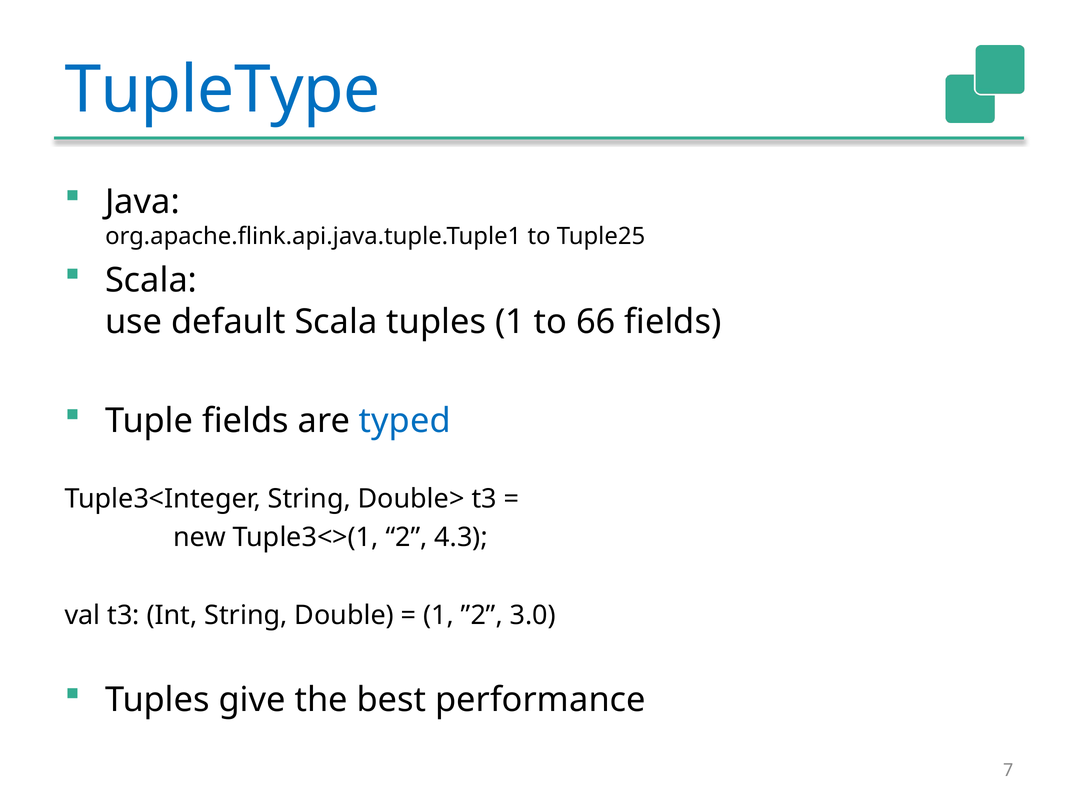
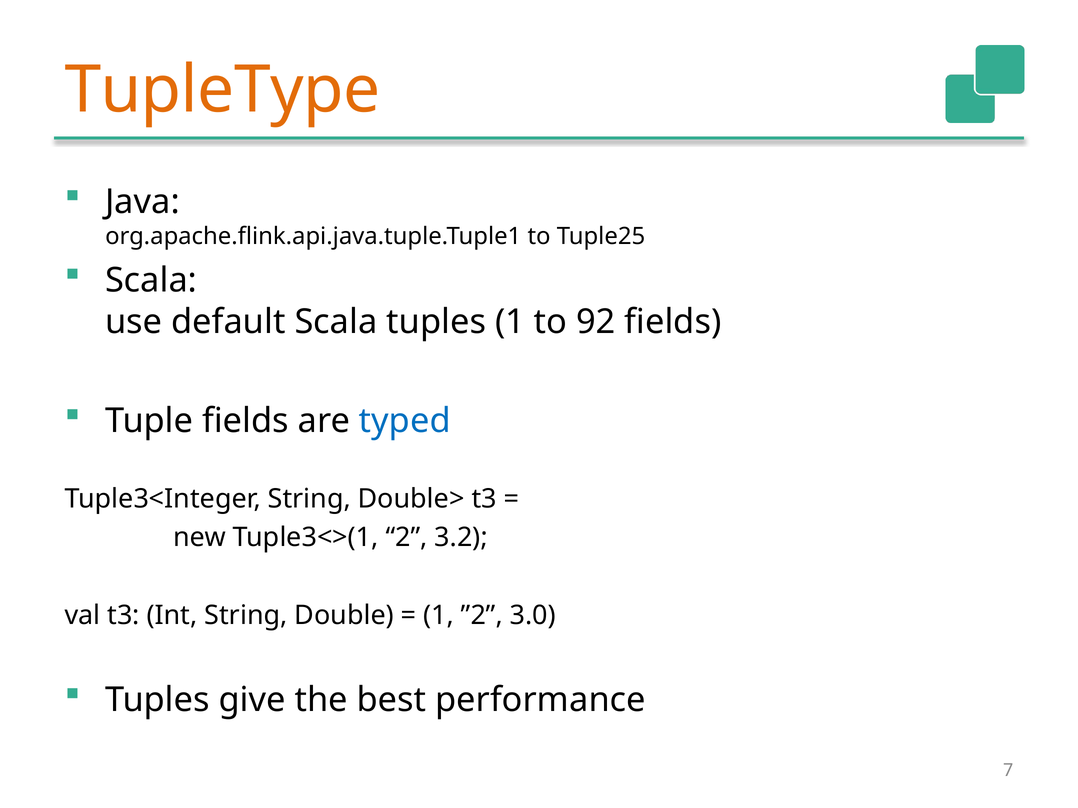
TupleType colour: blue -> orange
66: 66 -> 92
4.3: 4.3 -> 3.2
